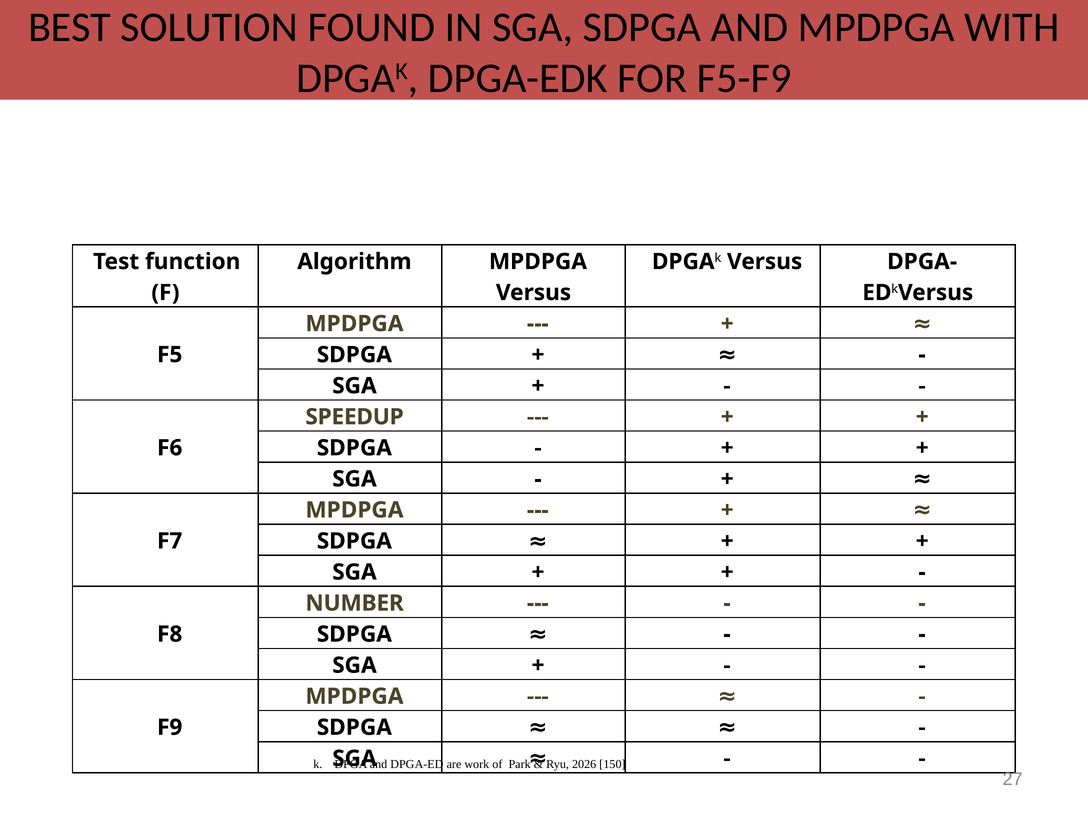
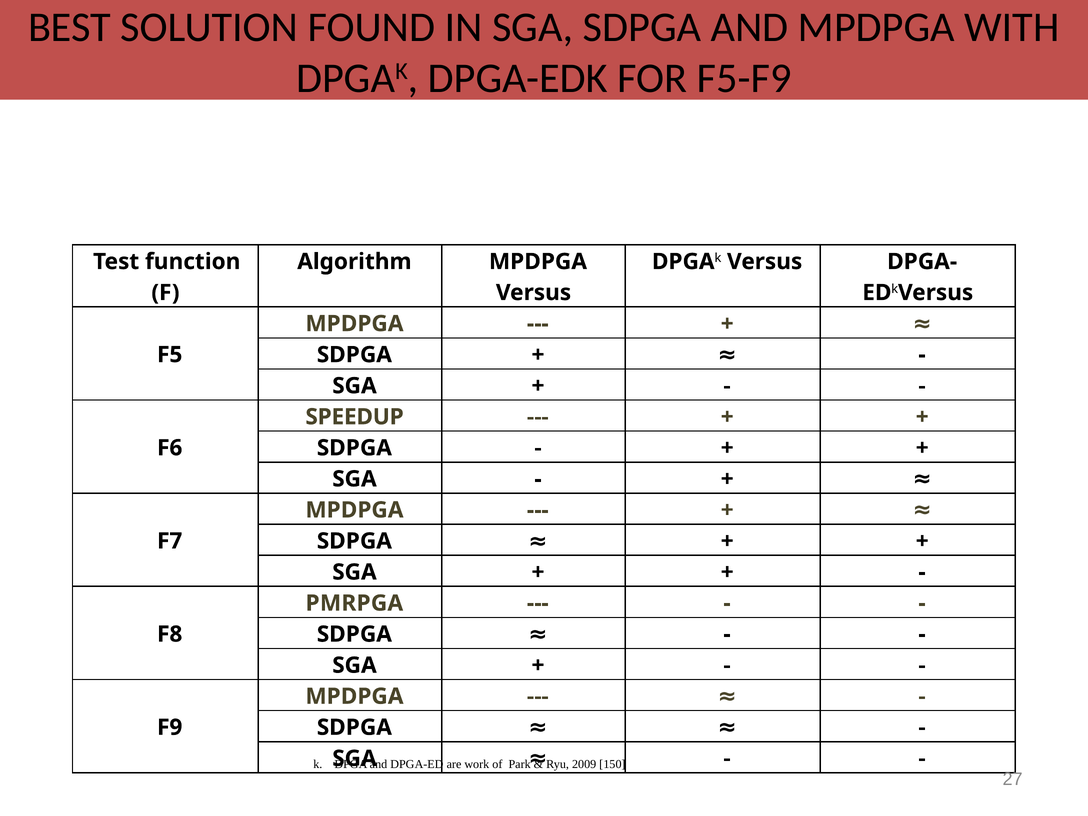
NUMBER: NUMBER -> PMRPGA
2026: 2026 -> 2009
